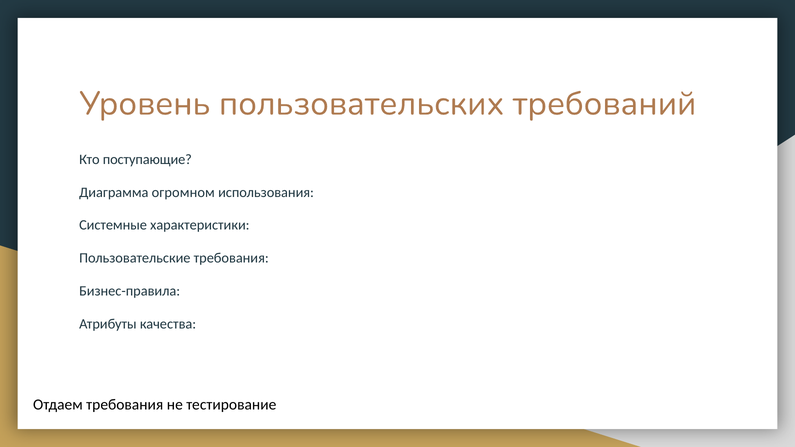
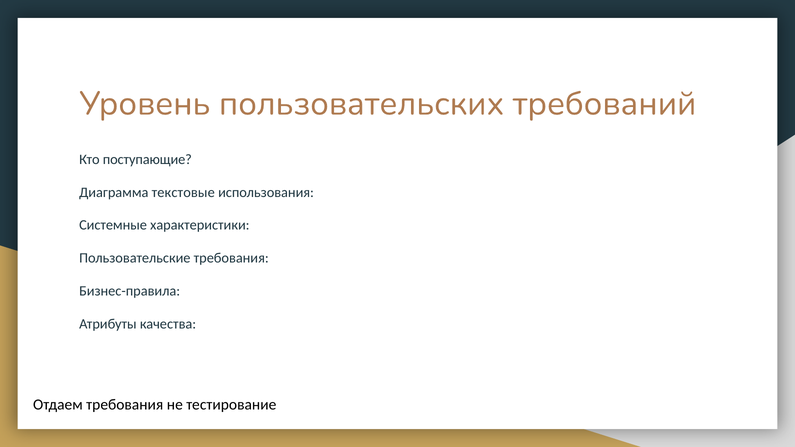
огромном: огромном -> текстовые
